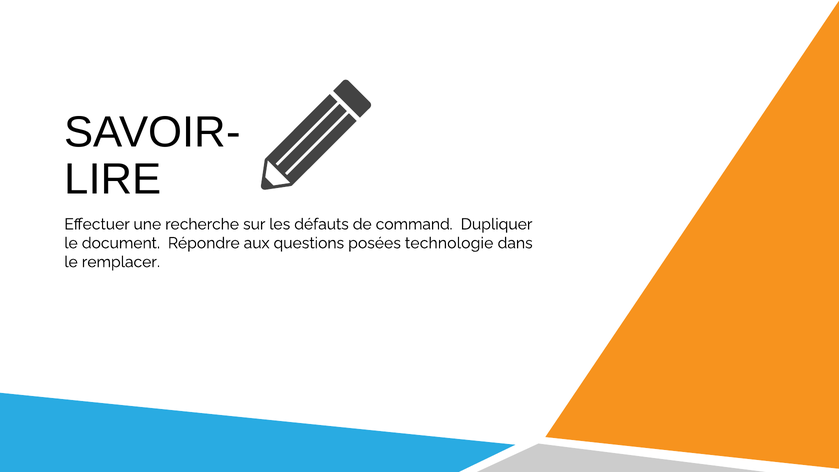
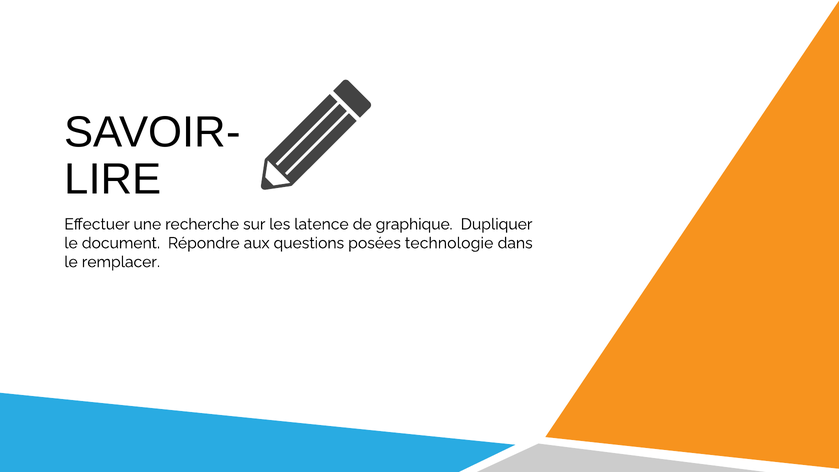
défauts: défauts -> latence
command: command -> graphique
